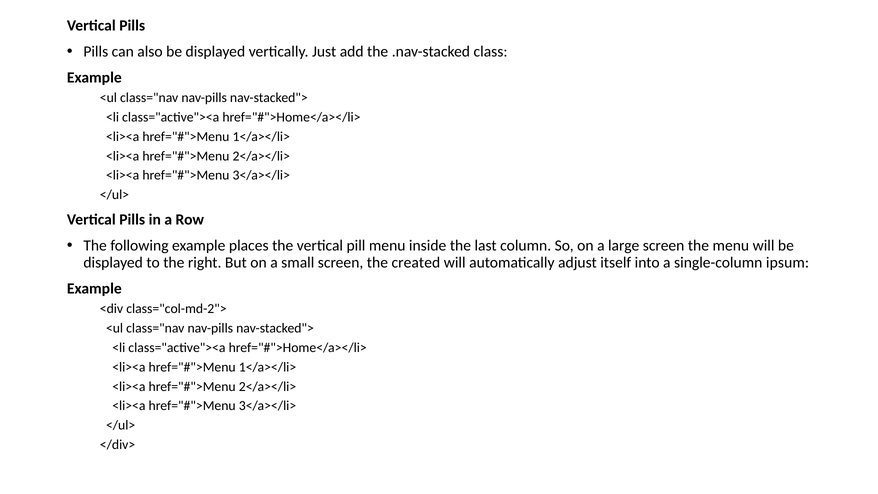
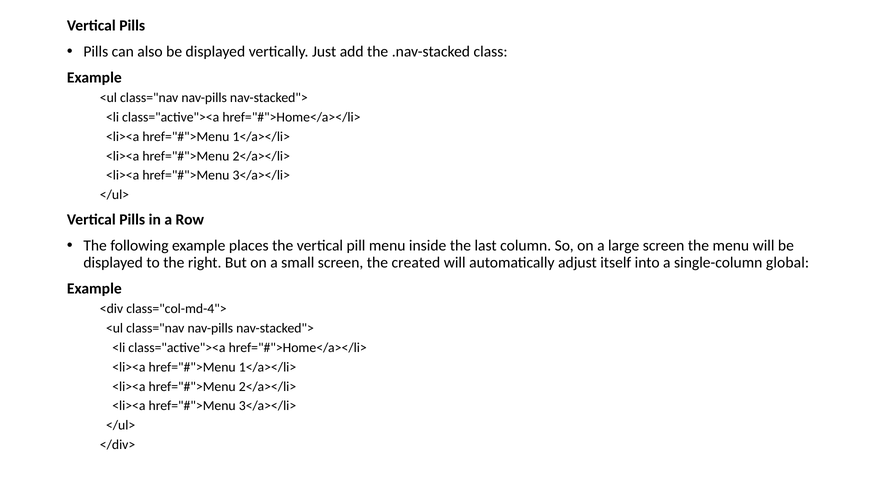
ipsum: ipsum -> global
class="col-md-2">: class="col-md-2"> -> class="col-md-4">
